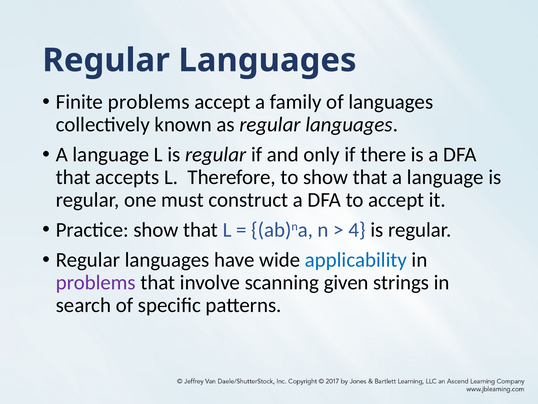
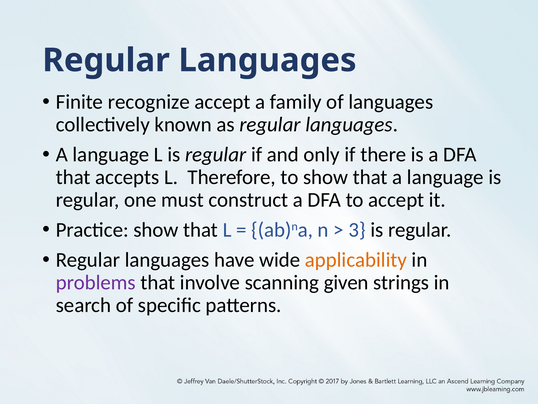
Finite problems: problems -> recognize
4: 4 -> 3
applicability colour: blue -> orange
